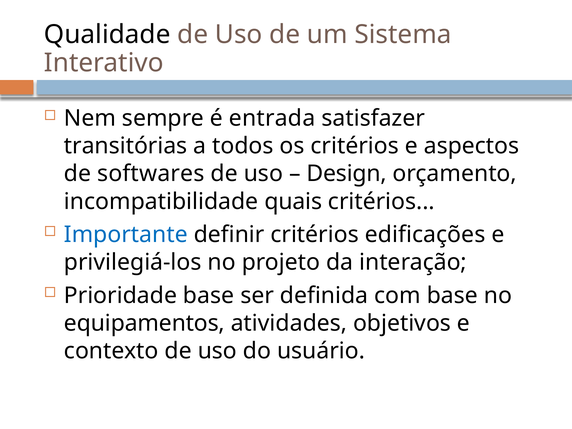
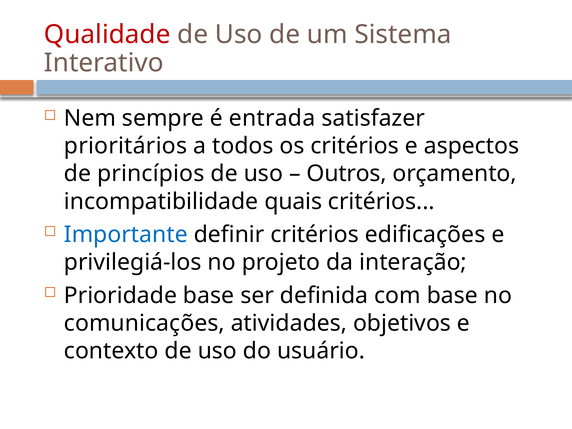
Qualidade colour: black -> red
transitórias: transitórias -> prioritários
softwares: softwares -> princípios
Design: Design -> Outros
equipamentos: equipamentos -> comunicações
